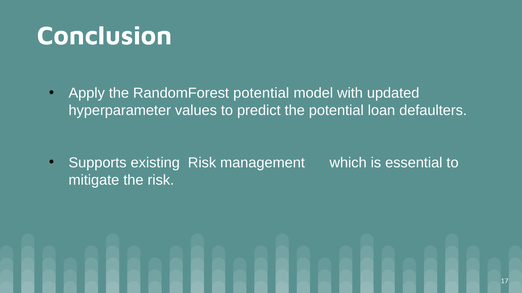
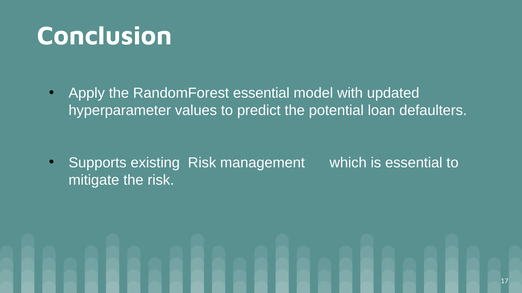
RandomForest potential: potential -> essential
